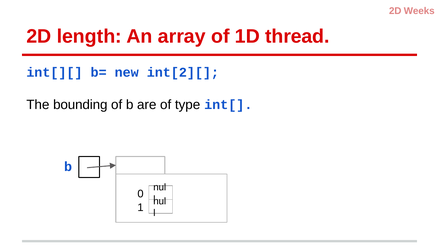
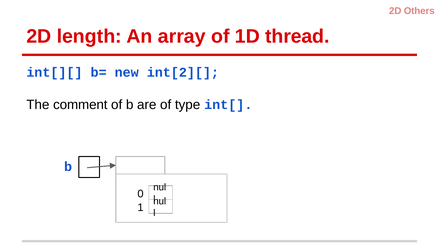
Weeks: Weeks -> Others
bounding: bounding -> comment
